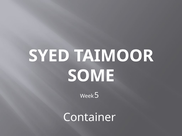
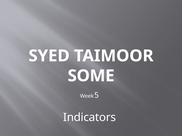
Container: Container -> Indicators
